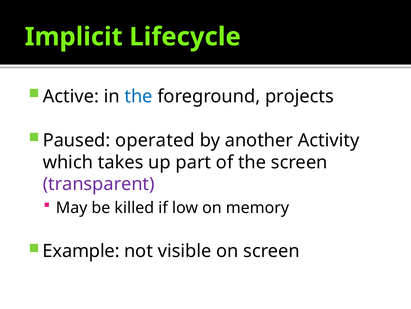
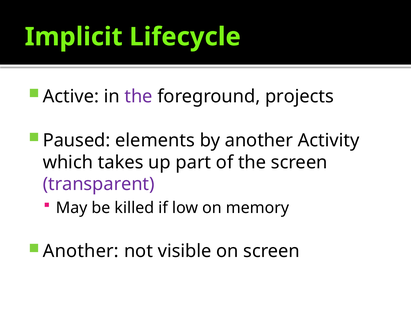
the at (139, 96) colour: blue -> purple
operated: operated -> elements
Example at (81, 251): Example -> Another
